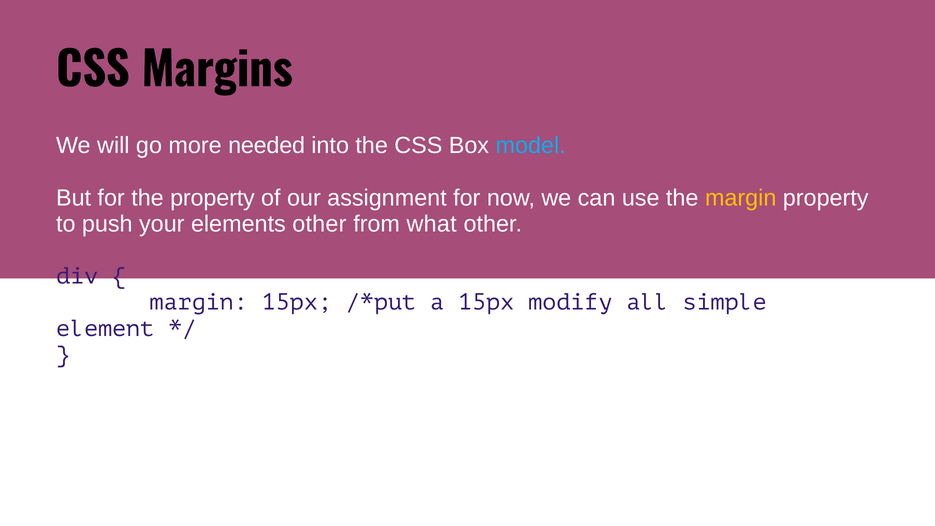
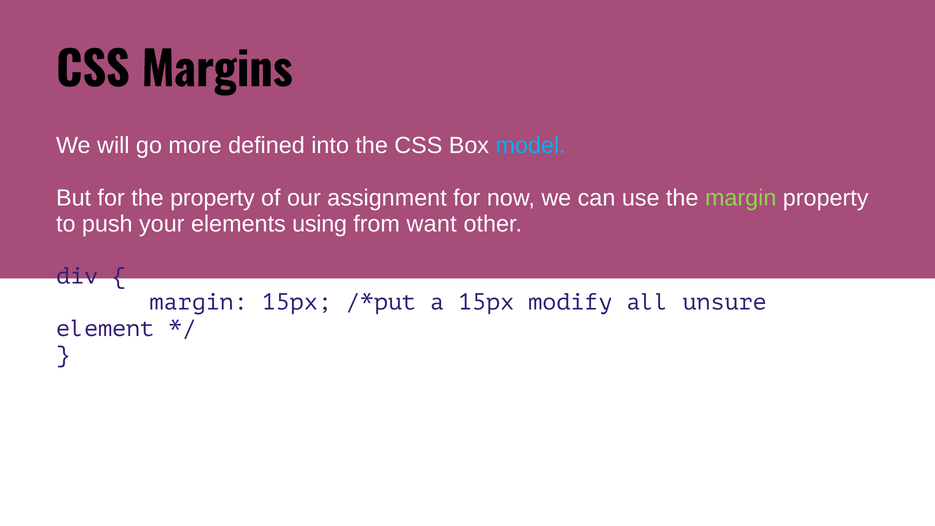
needed: needed -> defined
margin at (741, 198) colour: yellow -> light green
elements other: other -> using
what: what -> want
simple: simple -> unsure
